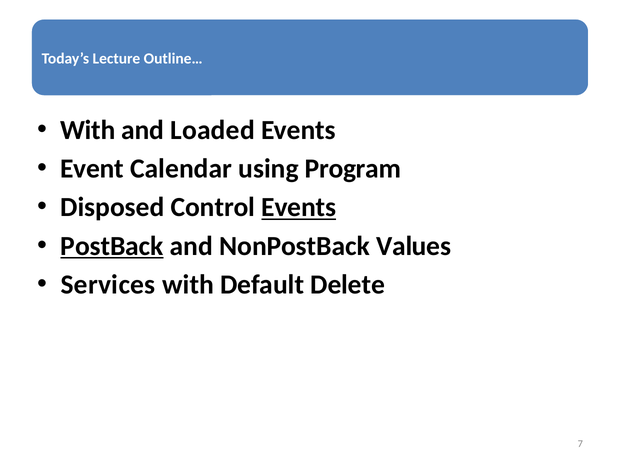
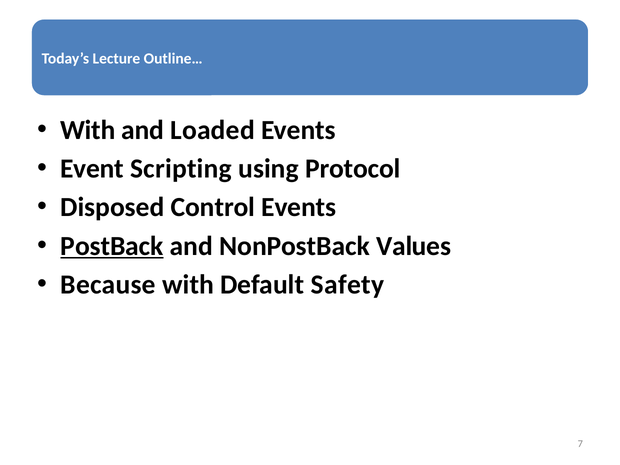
Calendar: Calendar -> Scripting
Program: Program -> Protocol
Events at (299, 207) underline: present -> none
Services: Services -> Because
Delete: Delete -> Safety
